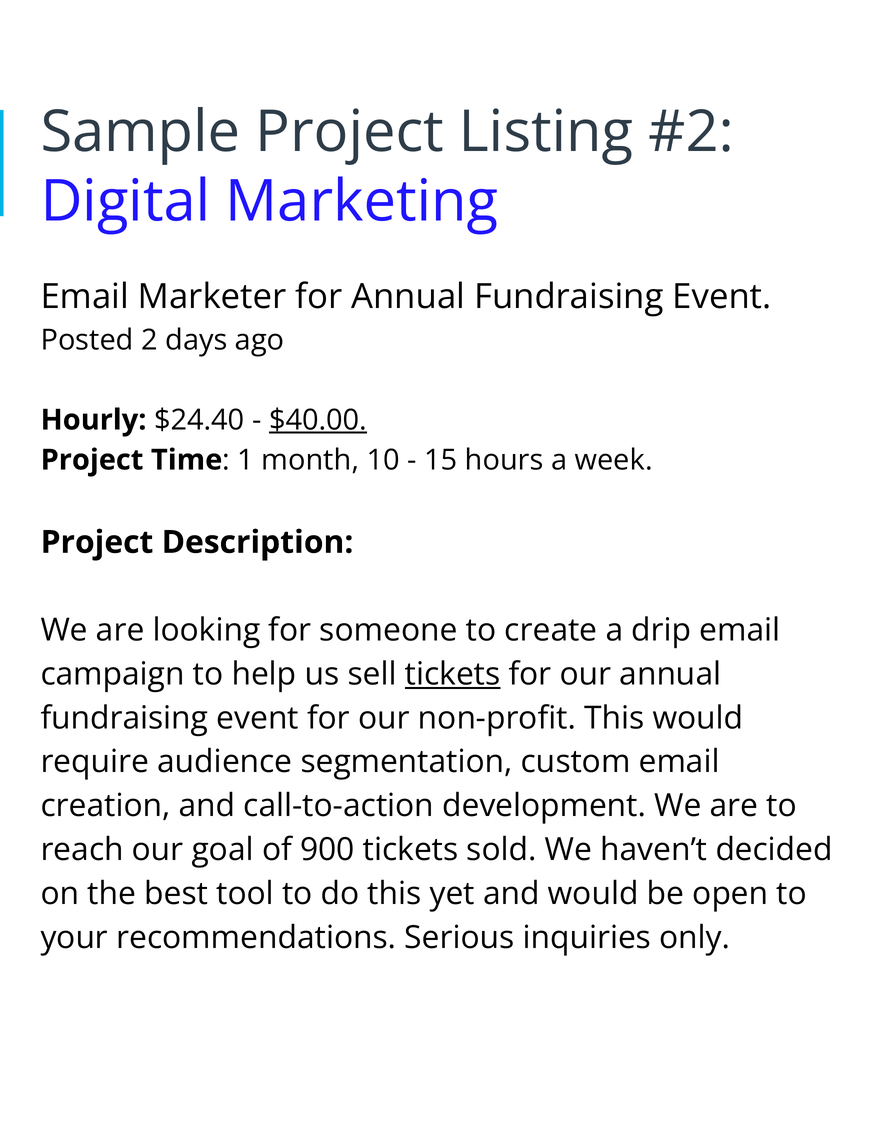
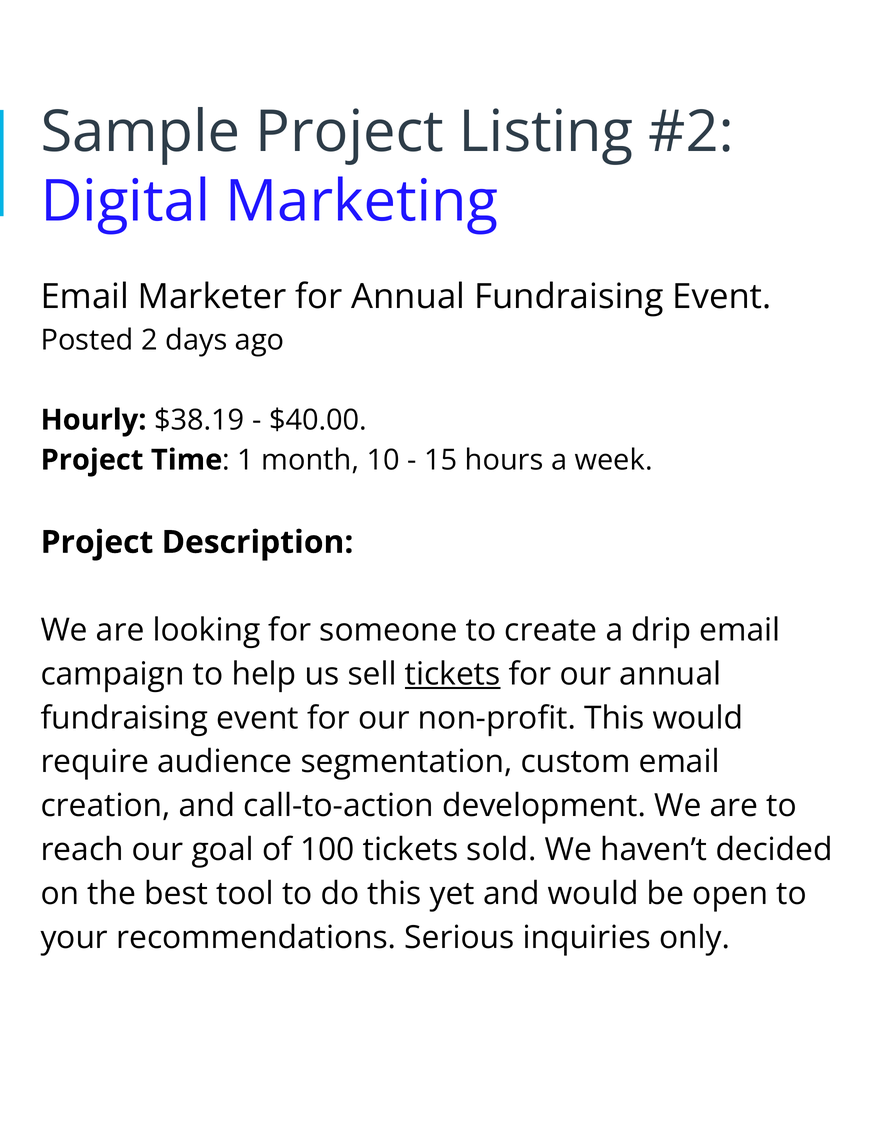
$24.40: $24.40 -> $38.19
$40.00 underline: present -> none
900: 900 -> 100
